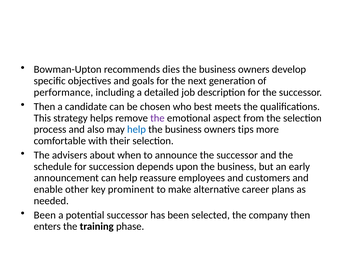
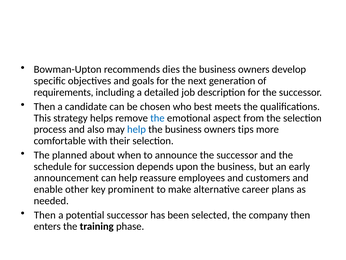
performance: performance -> requirements
the at (157, 118) colour: purple -> blue
advisers: advisers -> planned
Been at (45, 215): Been -> Then
